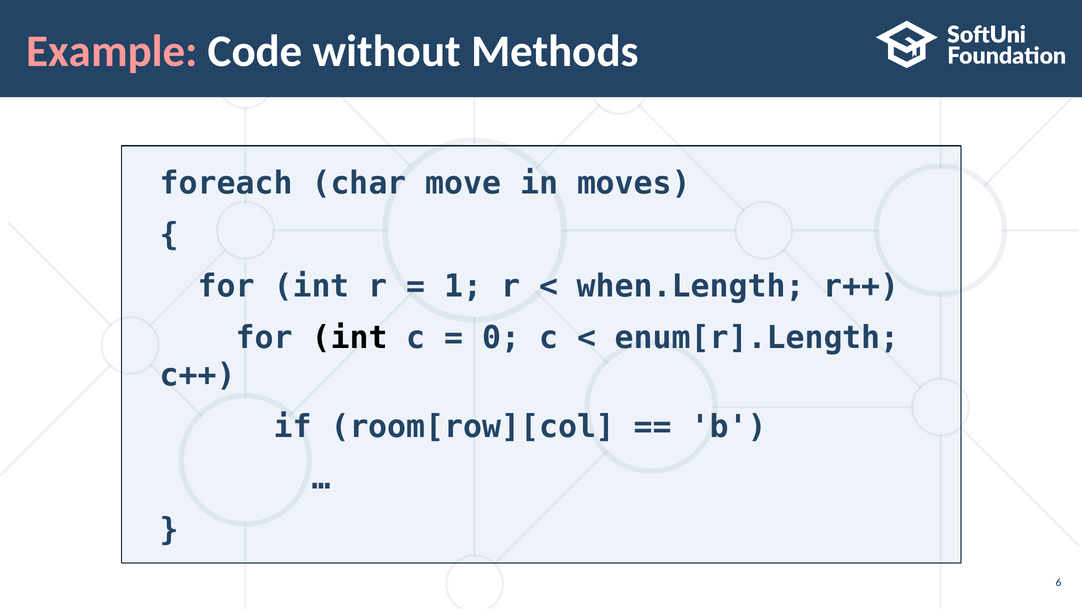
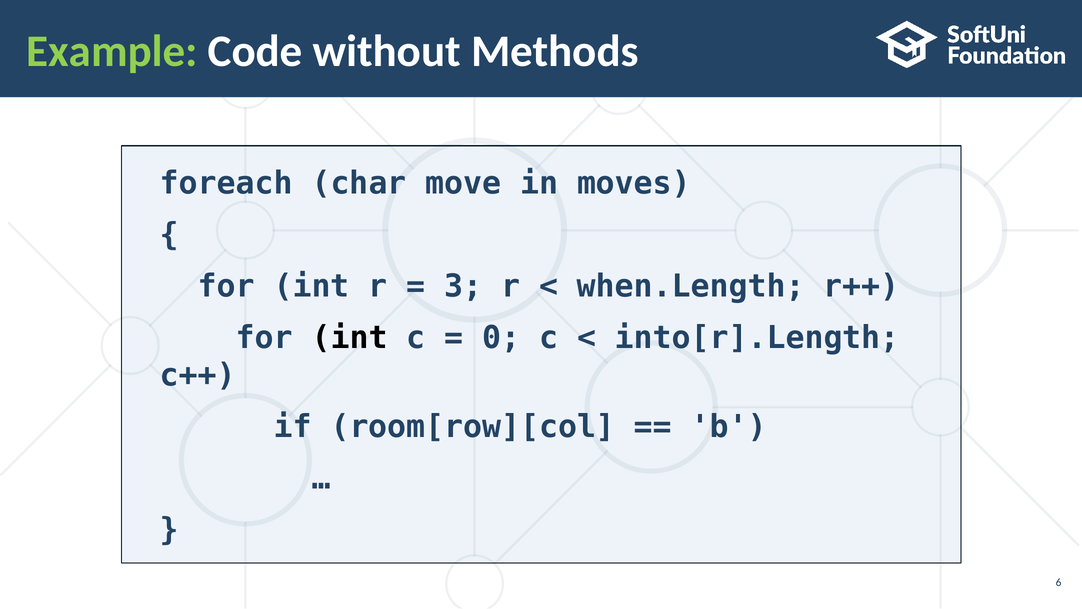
Example colour: pink -> light green
1: 1 -> 3
enum[r].Length: enum[r].Length -> into[r].Length
